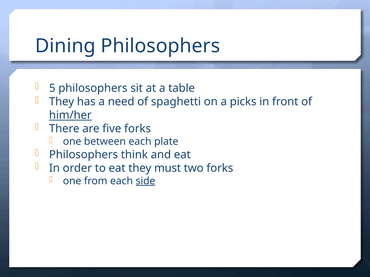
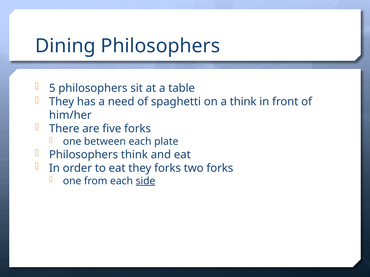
a picks: picks -> think
him/her underline: present -> none
they must: must -> forks
